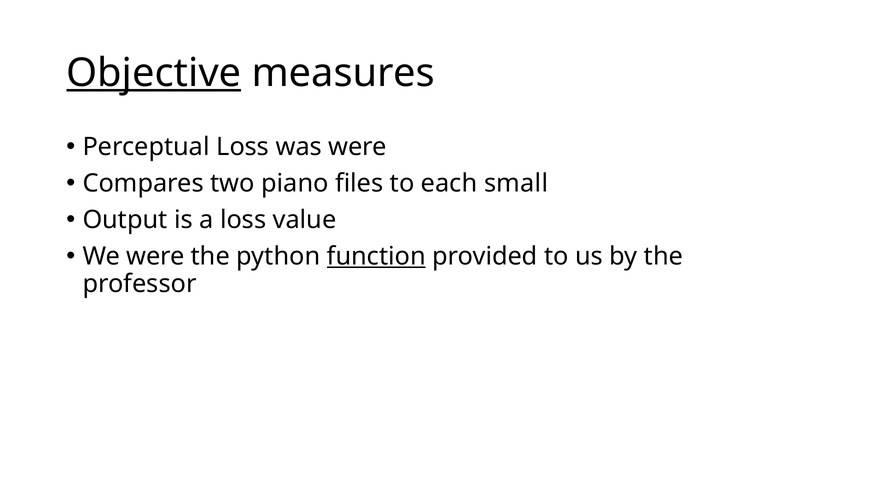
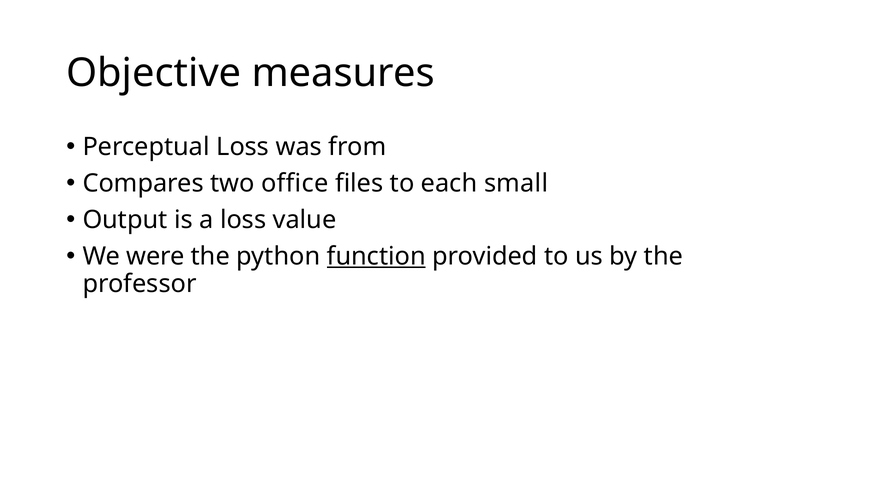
Objective underline: present -> none
was were: were -> from
piano: piano -> office
